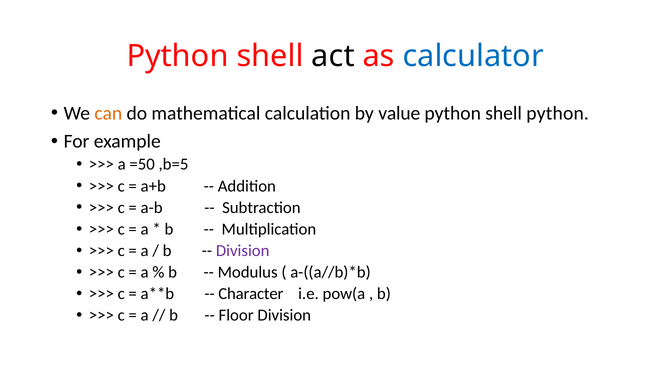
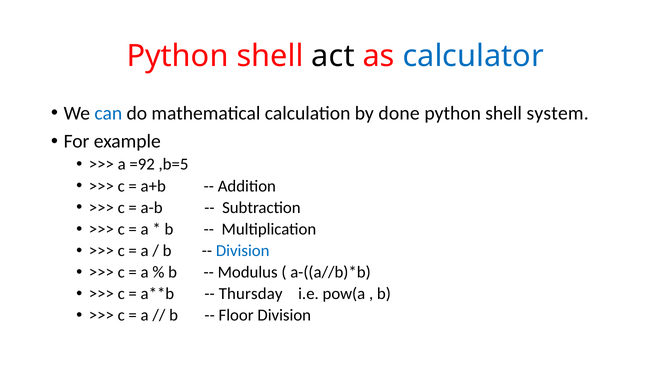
can colour: orange -> blue
value: value -> done
shell python: python -> system
=50: =50 -> =92
Division at (243, 251) colour: purple -> blue
Character: Character -> Thursday
